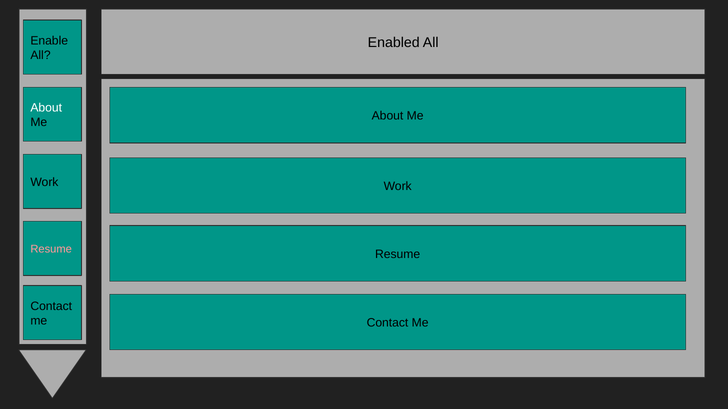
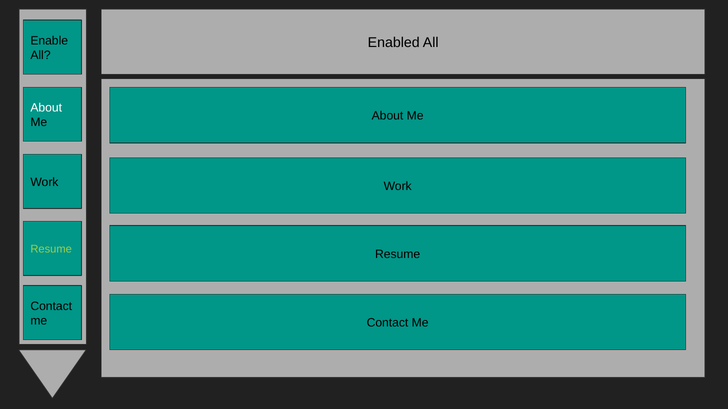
Resume at (51, 250) colour: pink -> light green
